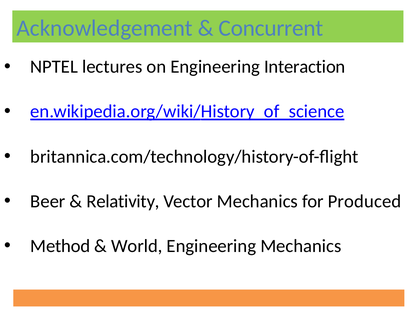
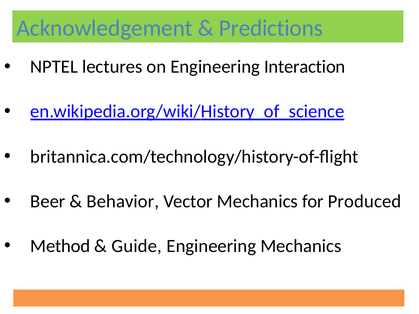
Concurrent: Concurrent -> Predictions
Relativity: Relativity -> Behavior
World: World -> Guide
